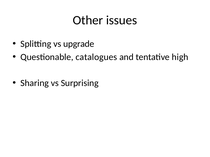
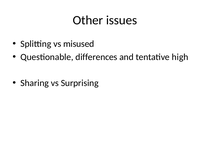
upgrade: upgrade -> misused
catalogues: catalogues -> differences
